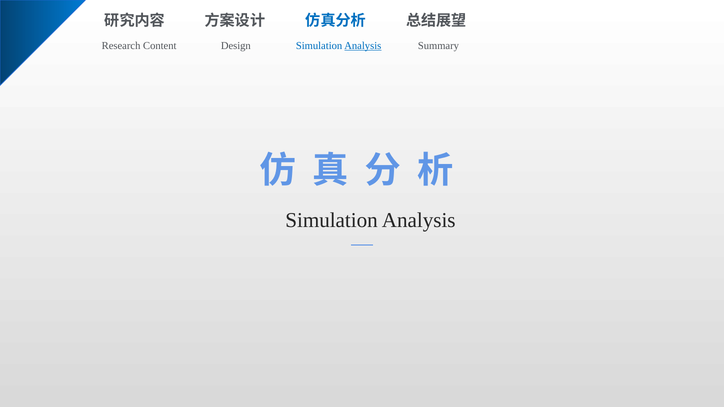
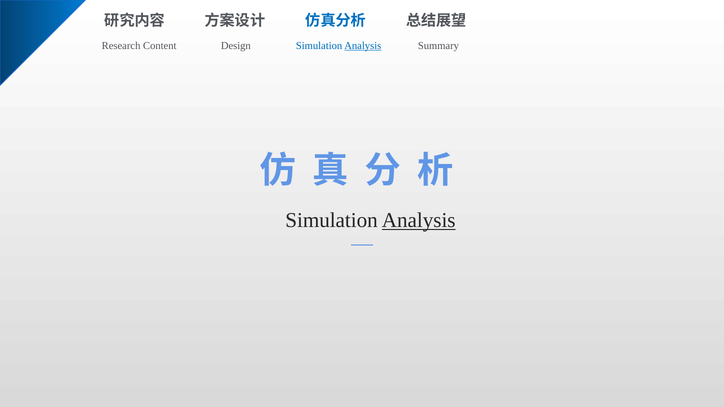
Analysis at (419, 221) underline: none -> present
